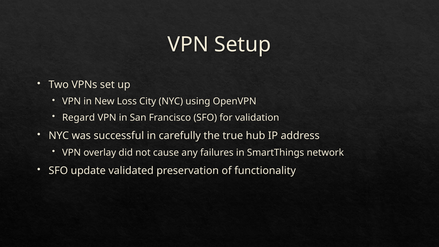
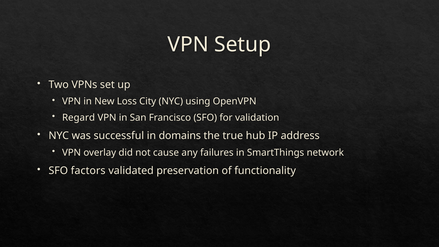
carefully: carefully -> domains
update: update -> factors
